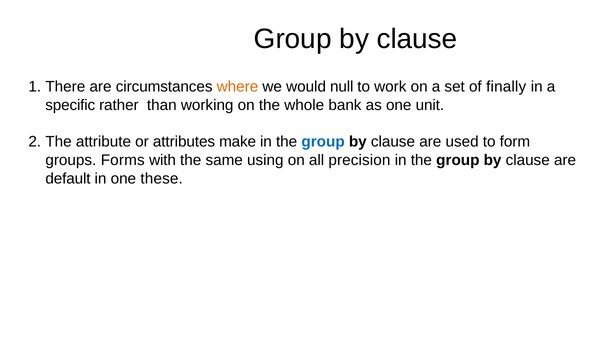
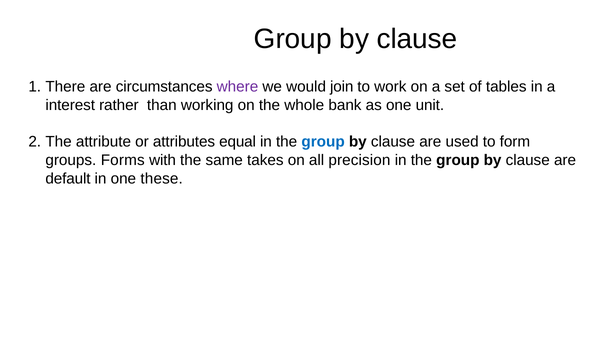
where colour: orange -> purple
null: null -> join
finally: finally -> tables
specific: specific -> interest
make: make -> equal
using: using -> takes
